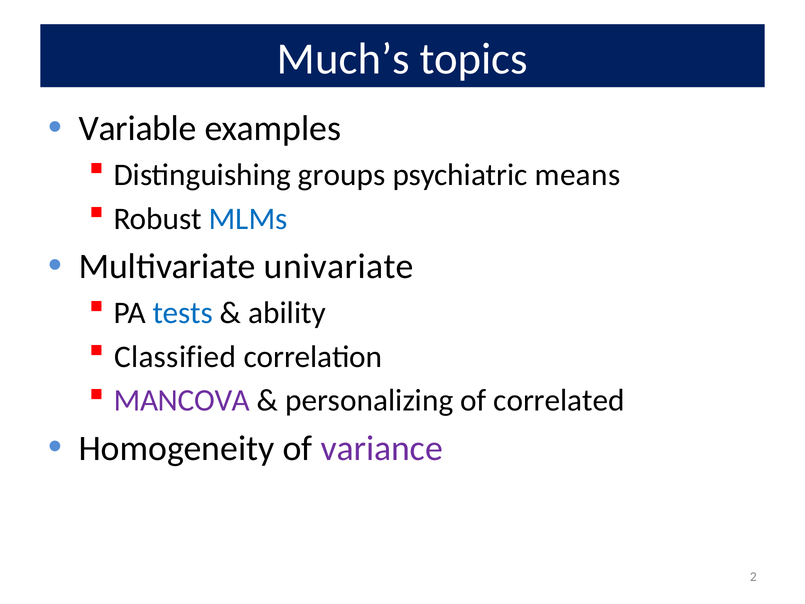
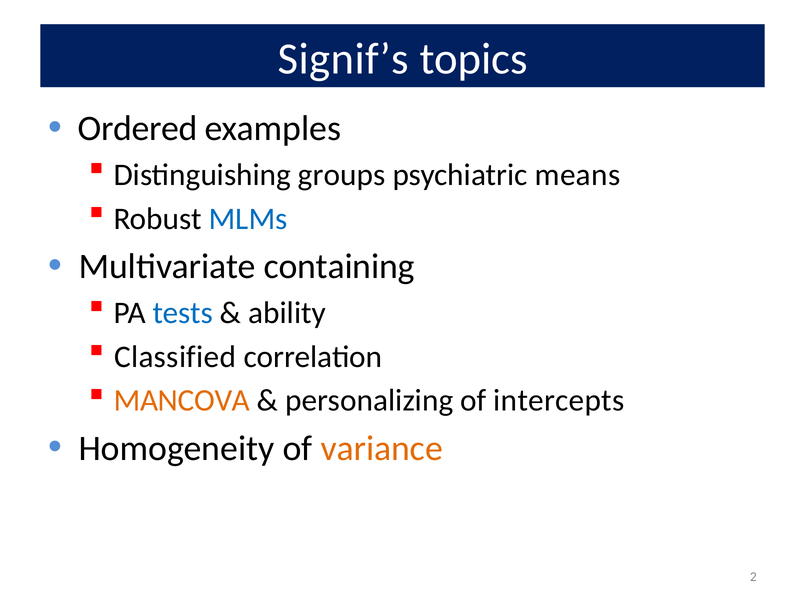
Much’s: Much’s -> Signif’s
Variable: Variable -> Ordered
univariate: univariate -> containing
MANCOVA colour: purple -> orange
correlated: correlated -> intercepts
variance colour: purple -> orange
